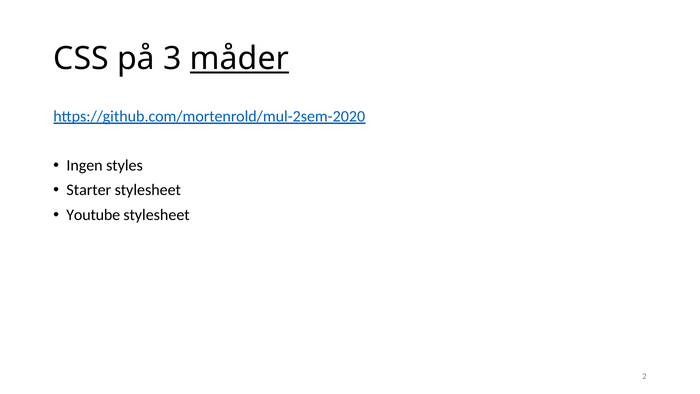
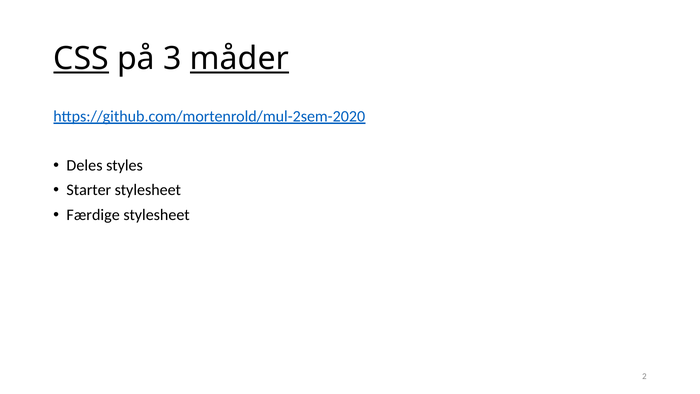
CSS underline: none -> present
Ingen: Ingen -> Deles
Youtube: Youtube -> Færdige
